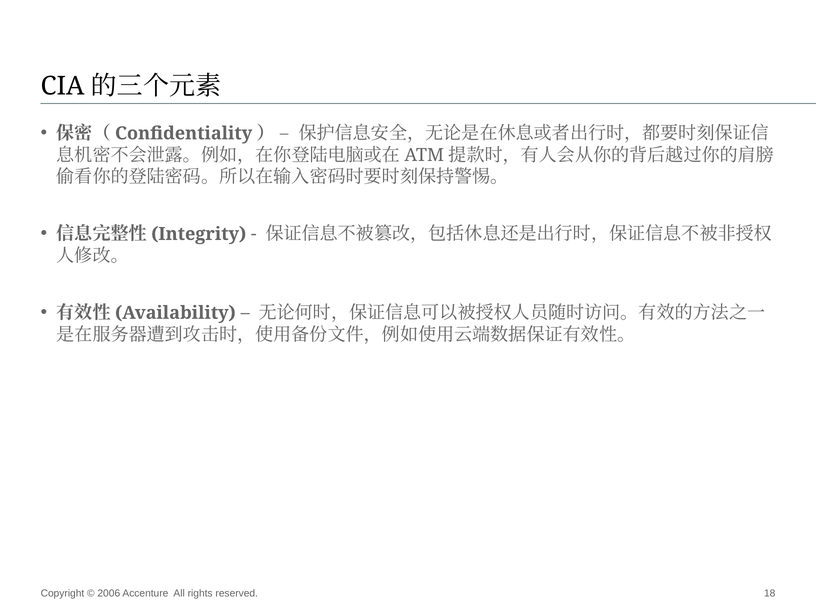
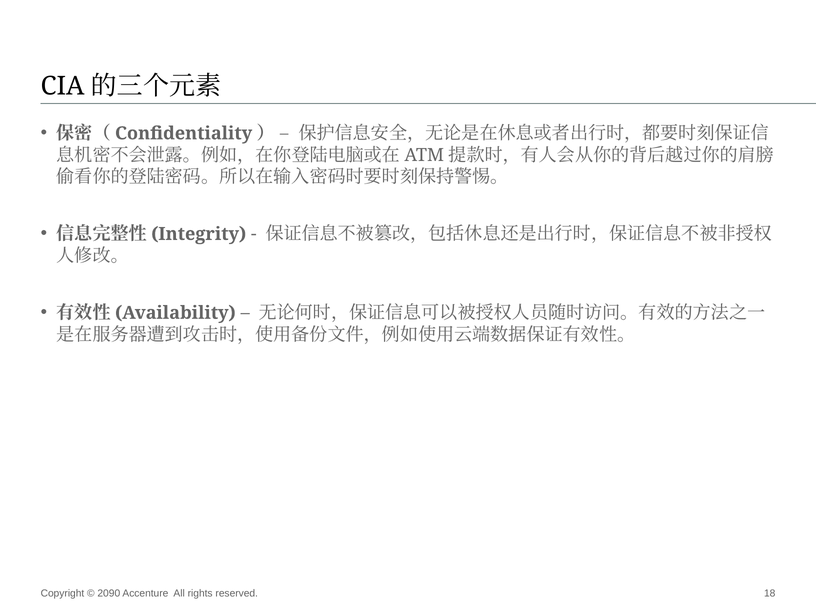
2006: 2006 -> 2090
